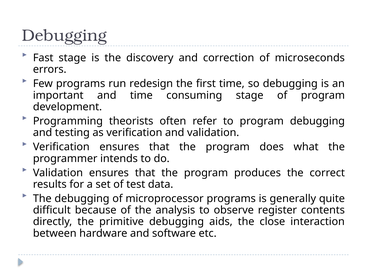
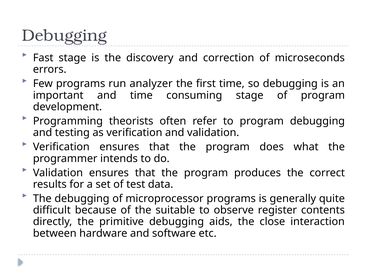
redesign: redesign -> analyzer
analysis: analysis -> suitable
